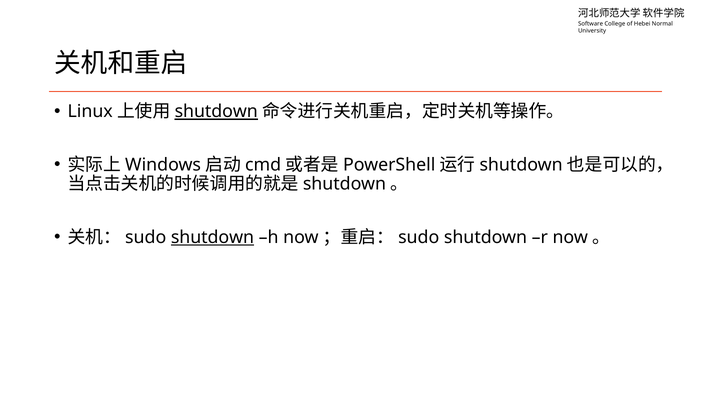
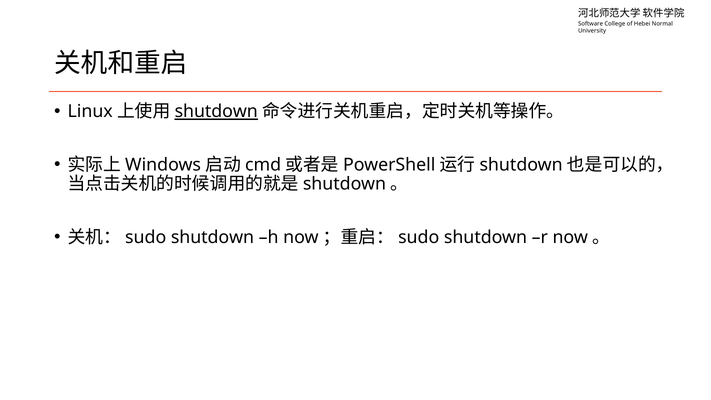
shutdown at (212, 237) underline: present -> none
